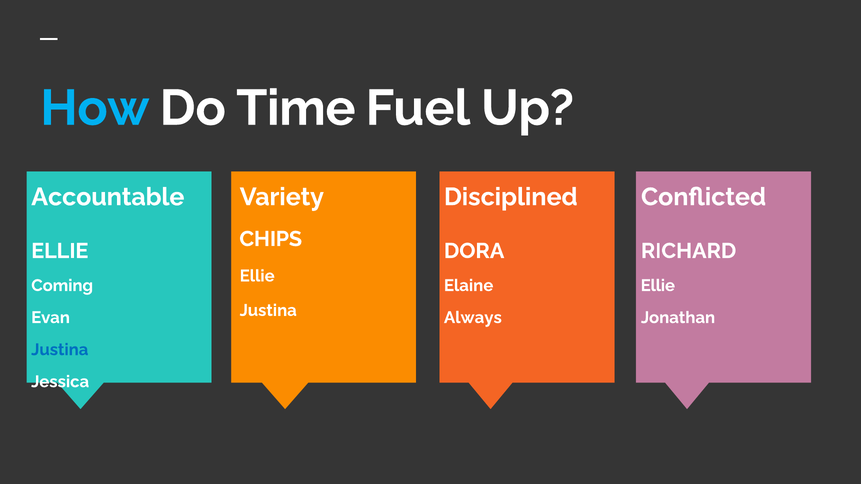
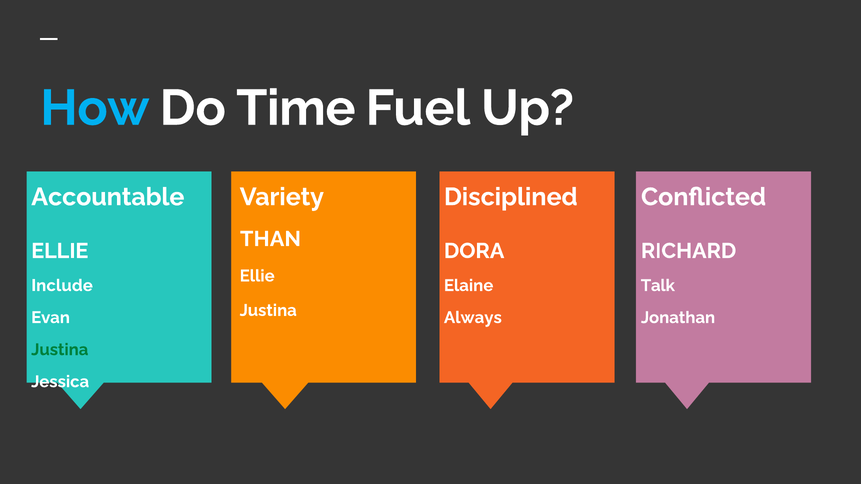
CHIPS: CHIPS -> THAN
Coming: Coming -> Include
Ellie at (658, 286): Ellie -> Talk
Justina at (60, 350) colour: blue -> green
